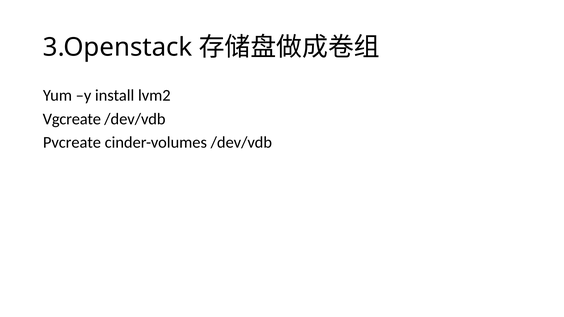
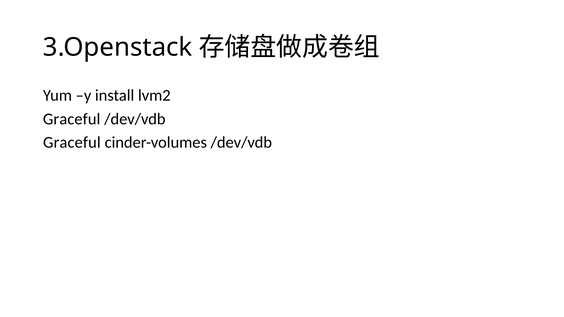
Vgcreate at (72, 119): Vgcreate -> Graceful
Pvcreate at (72, 143): Pvcreate -> Graceful
